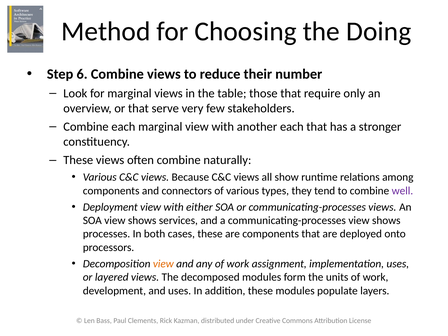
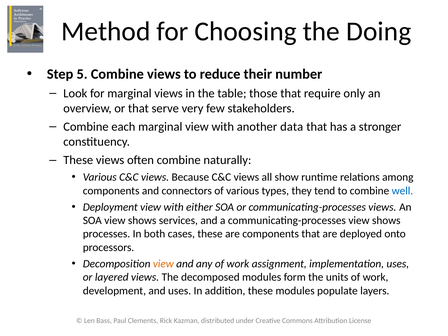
6: 6 -> 5
another each: each -> data
well colour: purple -> blue
